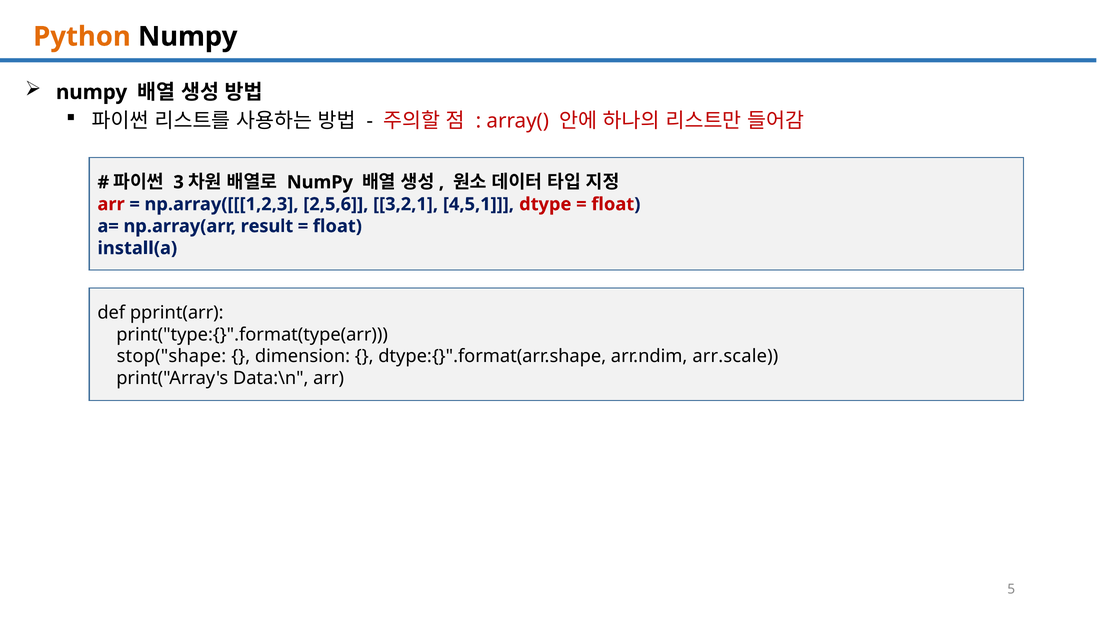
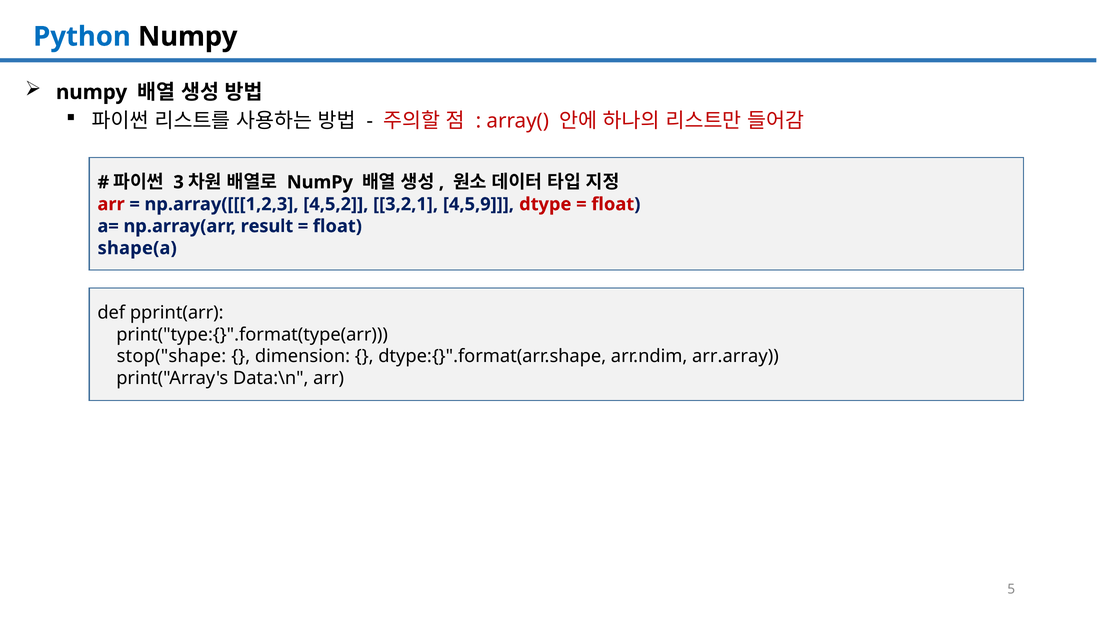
Python colour: orange -> blue
2,5,6: 2,5,6 -> 4,5,2
4,5,1: 4,5,1 -> 4,5,9
install(a: install(a -> shape(a
arr.scale: arr.scale -> arr.array
